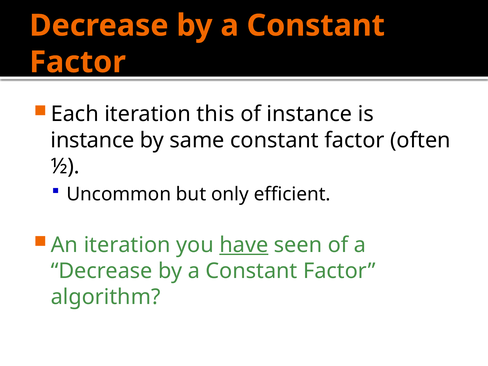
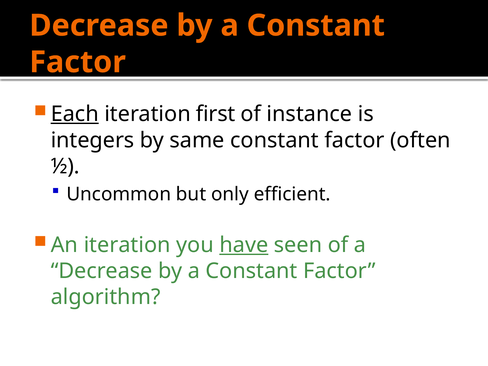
Each underline: none -> present
this: this -> first
instance at (93, 140): instance -> integers
